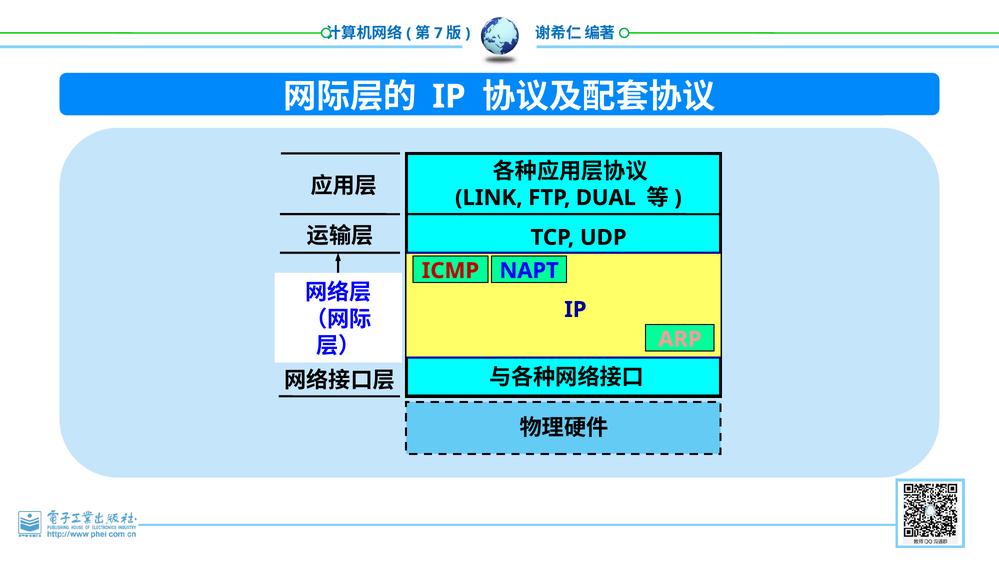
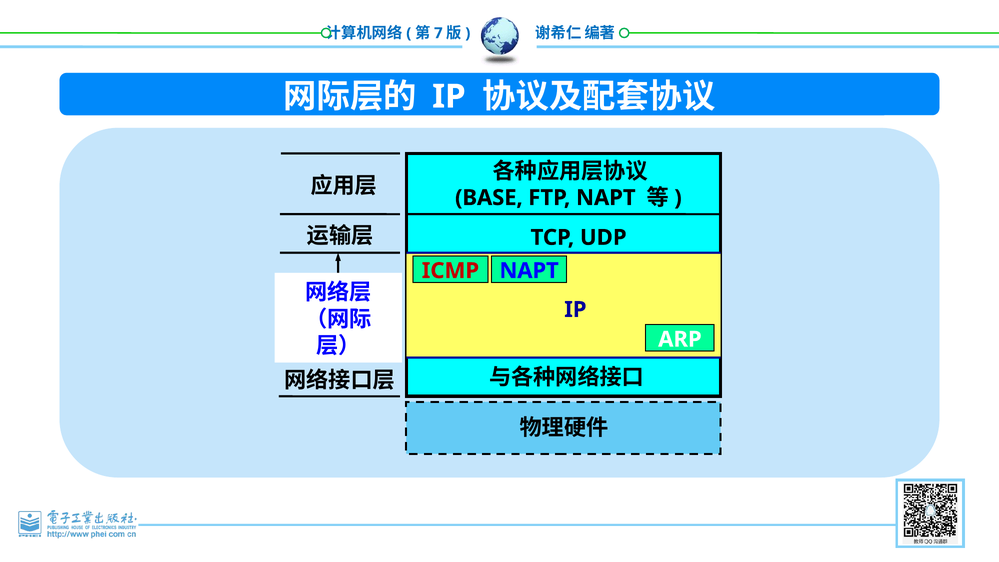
LINK: LINK -> BASE
FTP DUAL: DUAL -> NAPT
ARP colour: pink -> white
